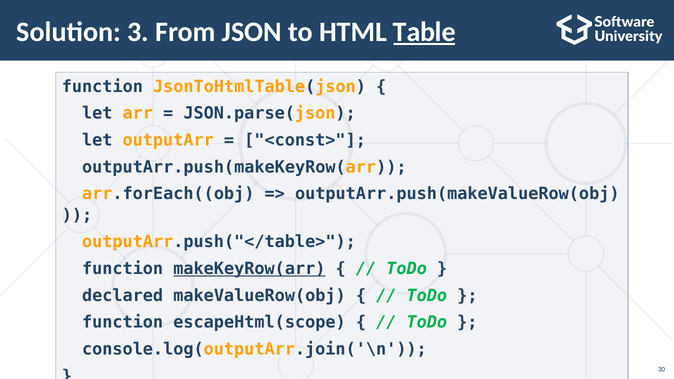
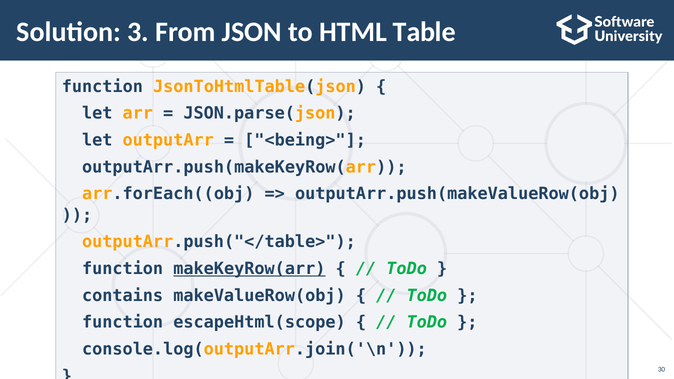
Table underline: present -> none
<const>: <const> -> <being>
declared: declared -> contains
